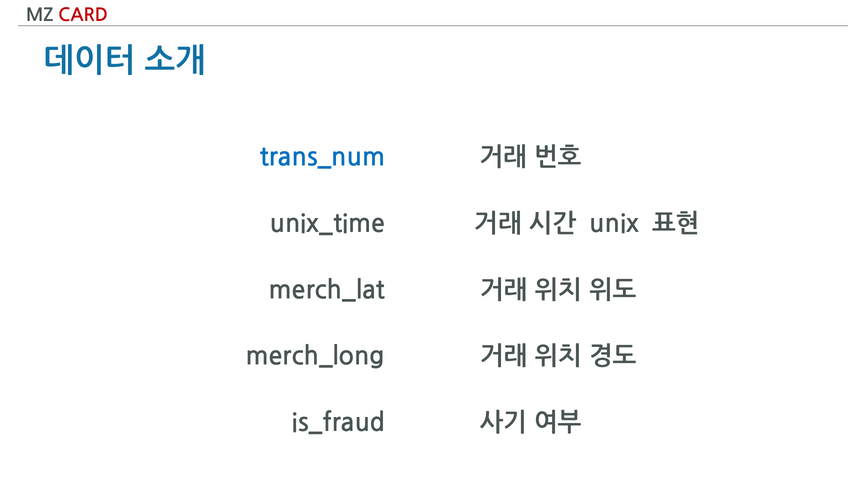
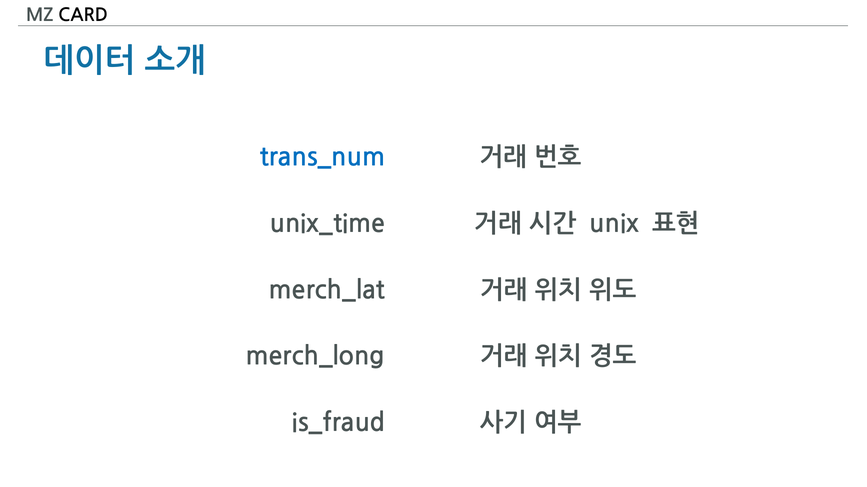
CARD colour: red -> black
